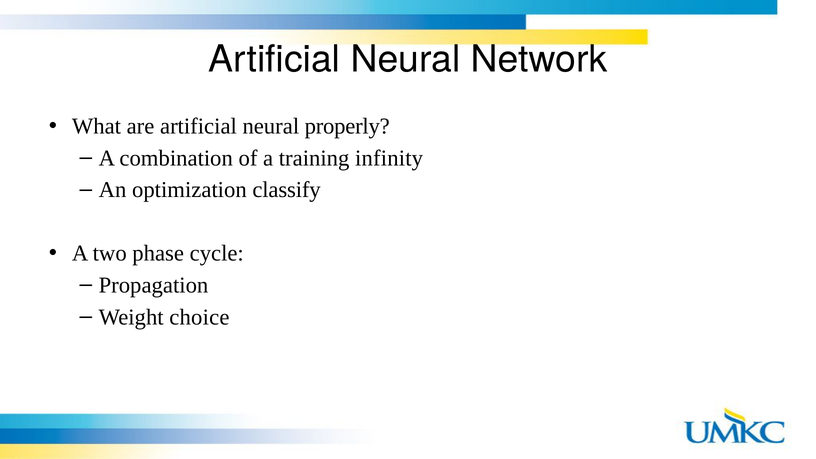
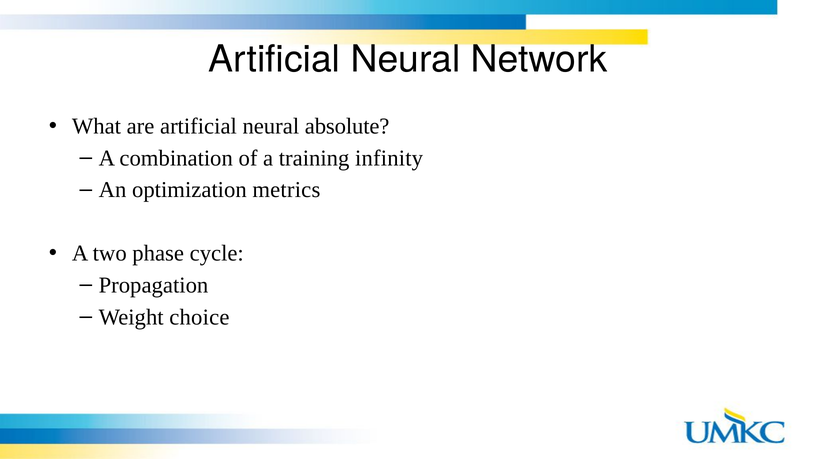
properly: properly -> absolute
classify: classify -> metrics
